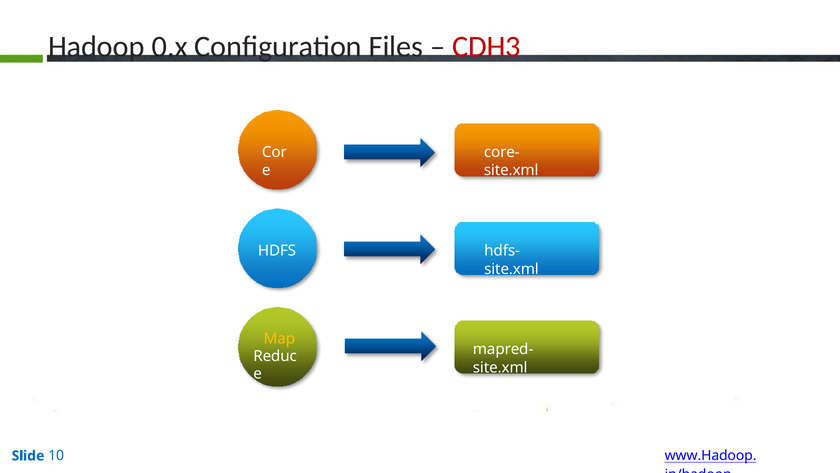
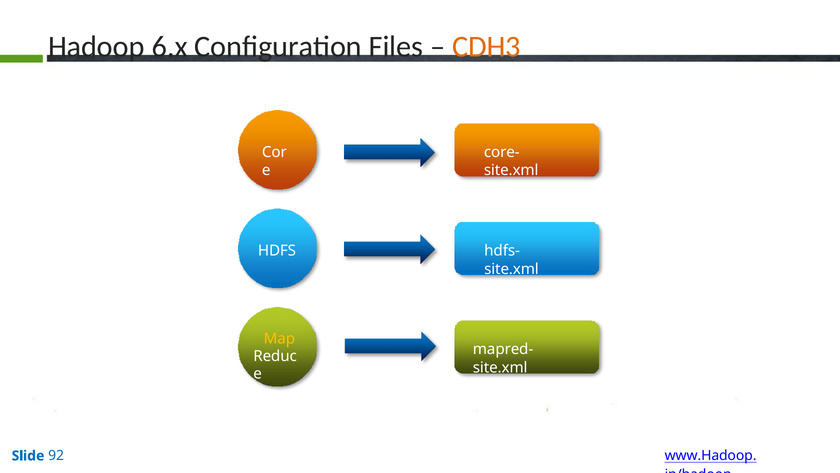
0.x: 0.x -> 6.x
CDH3 colour: red -> orange
10: 10 -> 92
